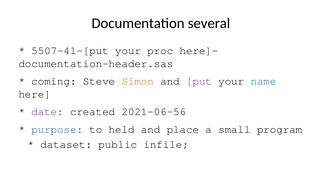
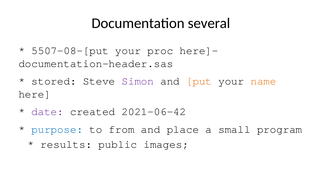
5507-41-[put: 5507-41-[put -> 5507-08-[put
coming: coming -> stored
Simon colour: orange -> purple
put colour: purple -> orange
name colour: blue -> orange
2021-06-56: 2021-06-56 -> 2021-06-42
held: held -> from
dataset: dataset -> results
infile: infile -> images
